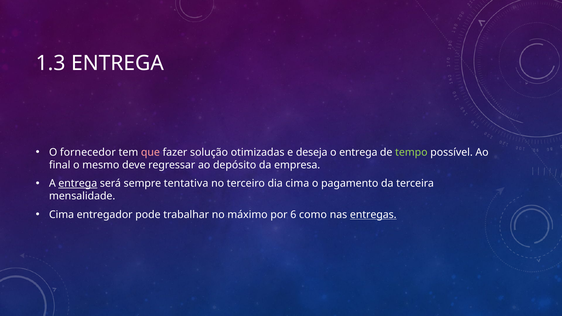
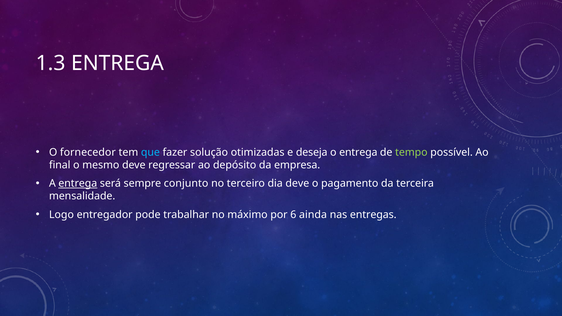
que colour: pink -> light blue
tentativa: tentativa -> conjunto
dia cima: cima -> deve
Cima at (61, 215): Cima -> Logo
como: como -> ainda
entregas underline: present -> none
